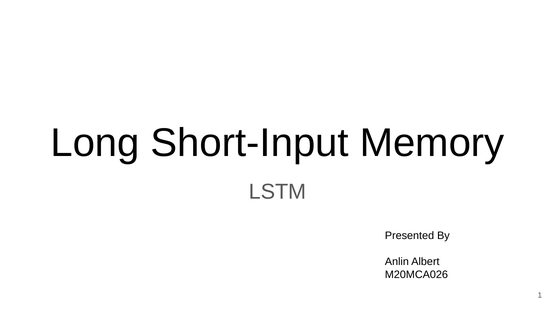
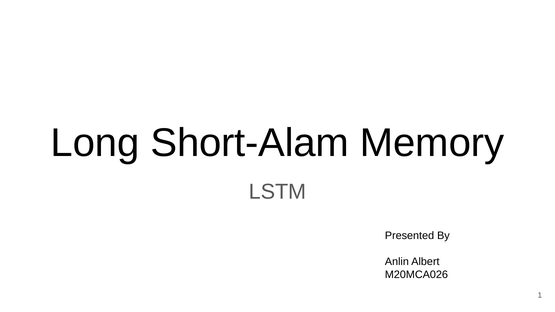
Short-Input: Short-Input -> Short-Alam
